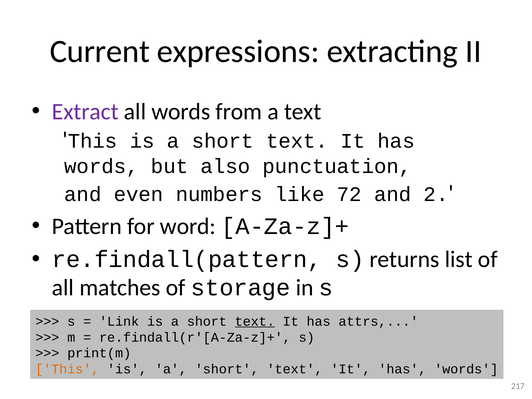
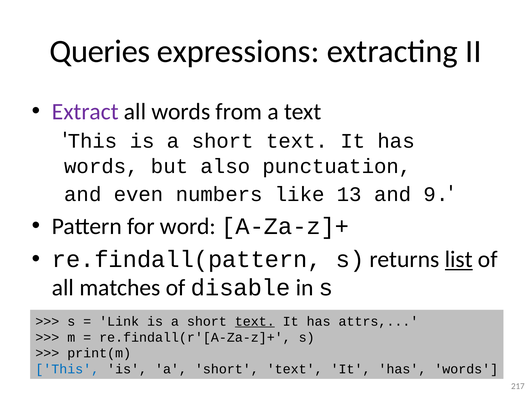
Current: Current -> Queries
72: 72 -> 13
2: 2 -> 9
list underline: none -> present
storage: storage -> disable
This at (67, 369) colour: orange -> blue
